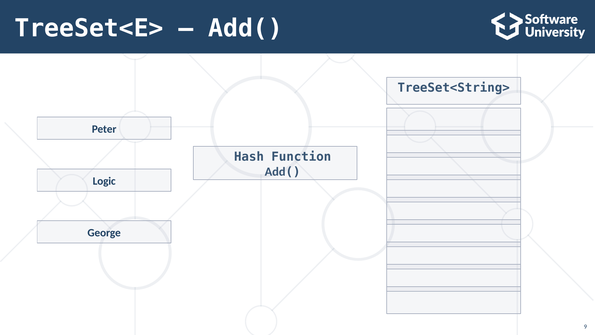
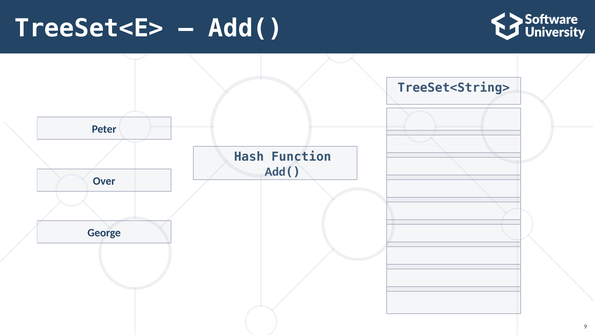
Logic: Logic -> Over
